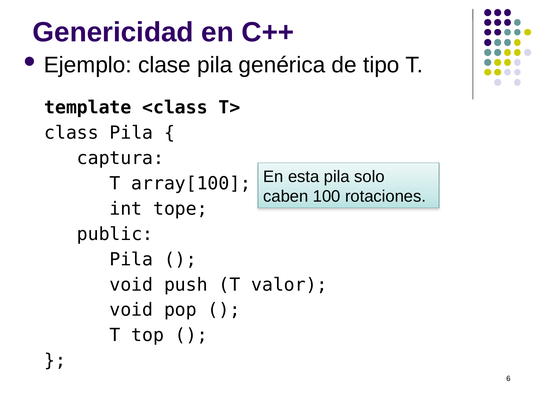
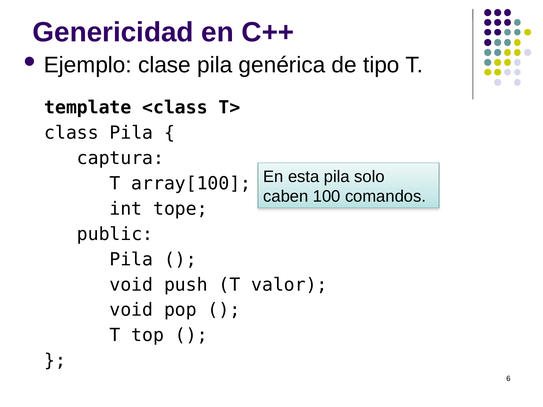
rotaciones: rotaciones -> comandos
